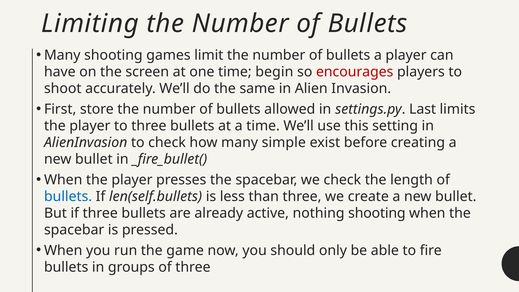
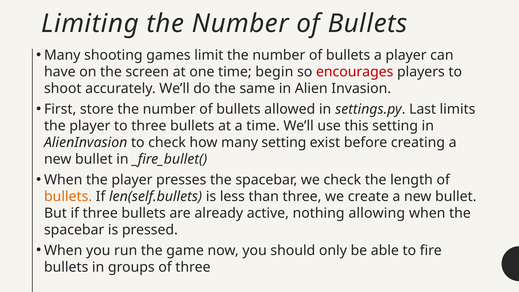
many simple: simple -> setting
bullets at (68, 196) colour: blue -> orange
nothing shooting: shooting -> allowing
